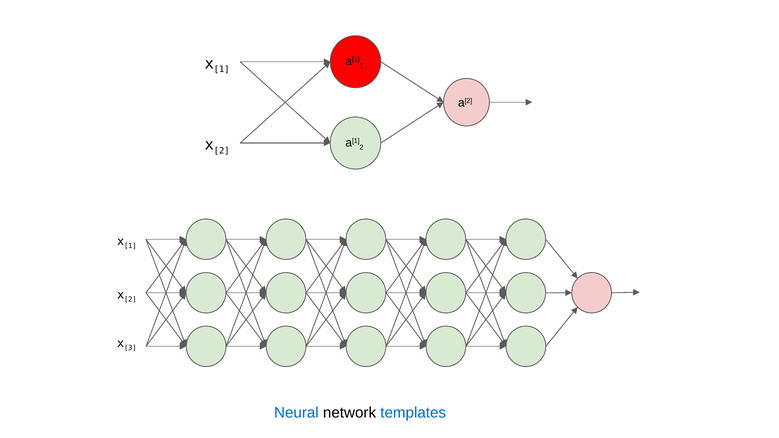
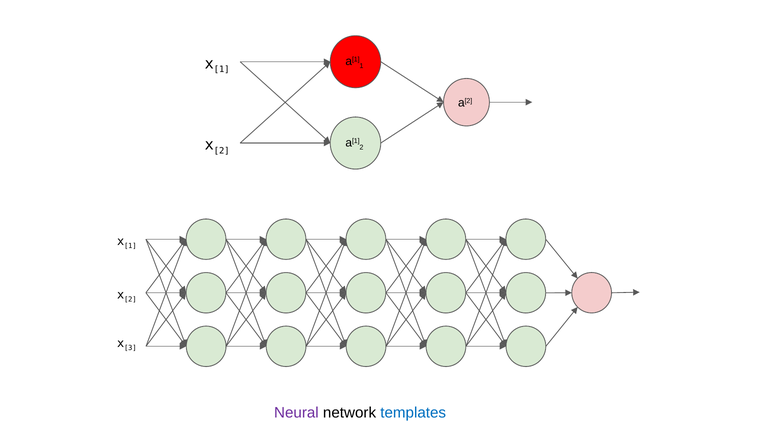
Neural colour: blue -> purple
